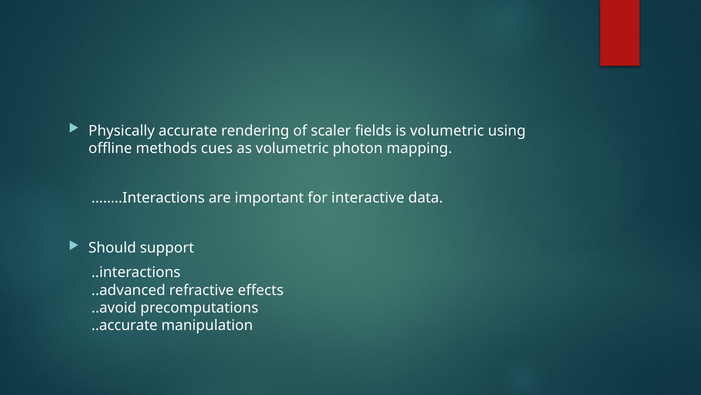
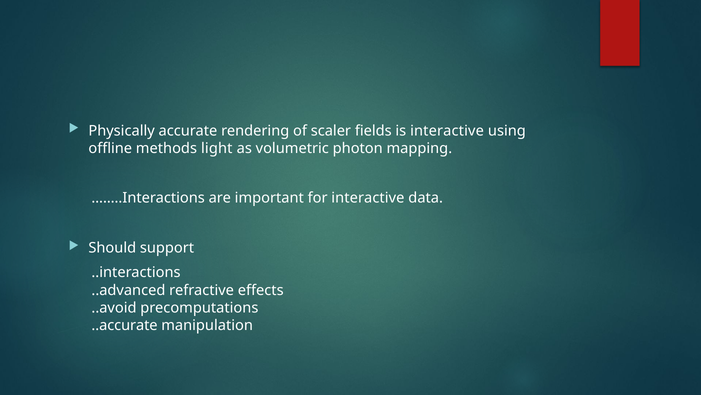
is volumetric: volumetric -> interactive
cues: cues -> light
